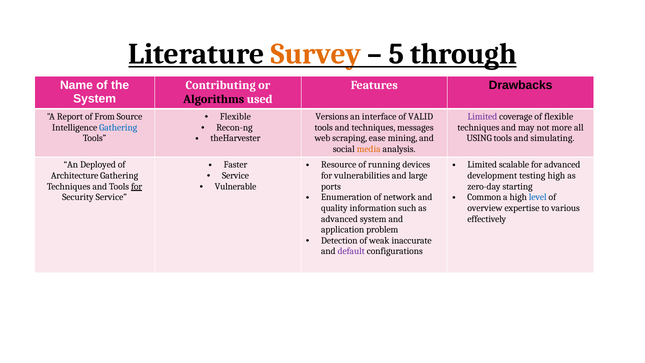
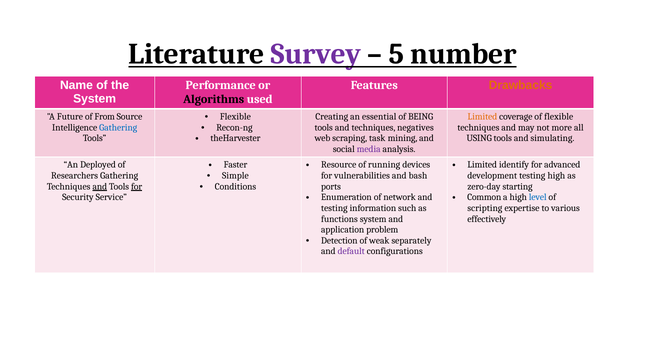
Survey colour: orange -> purple
through: through -> number
Contributing: Contributing -> Performance
Drawbacks colour: black -> orange
Report: Report -> Future
Versions: Versions -> Creating
interface: interface -> essential
VALID: VALID -> BEING
Limited at (482, 117) colour: purple -> orange
messages: messages -> negatives
ease: ease -> task
media colour: orange -> purple
scalable: scalable -> identify
Service at (235, 176): Service -> Simple
Architecture: Architecture -> Researchers
large: large -> bash
Vulnerable: Vulnerable -> Conditions
and at (100, 186) underline: none -> present
quality at (334, 208): quality -> testing
overview: overview -> scripting
advanced at (339, 219): advanced -> functions
inaccurate: inaccurate -> separately
